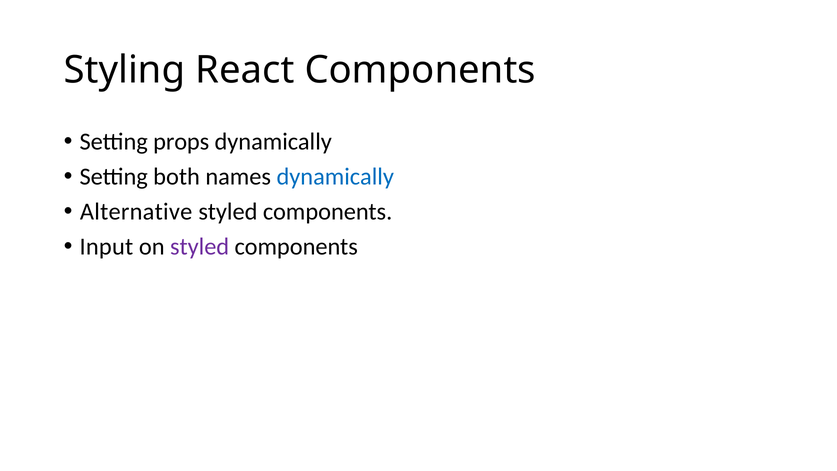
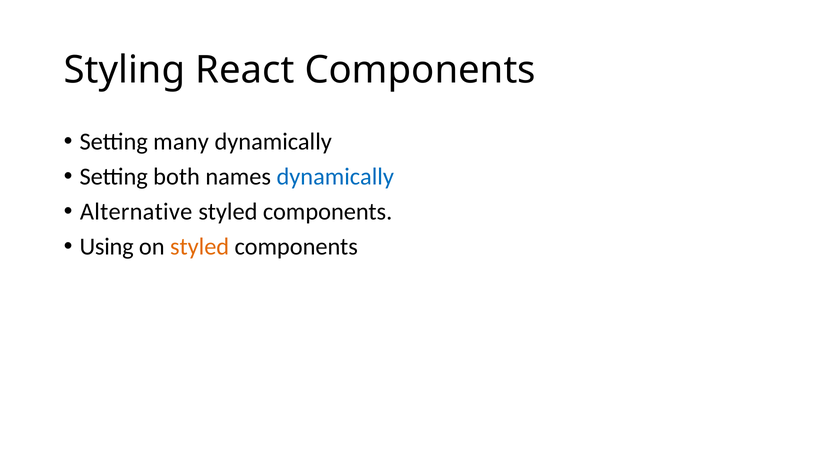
props: props -> many
Input: Input -> Using
styled at (200, 247) colour: purple -> orange
